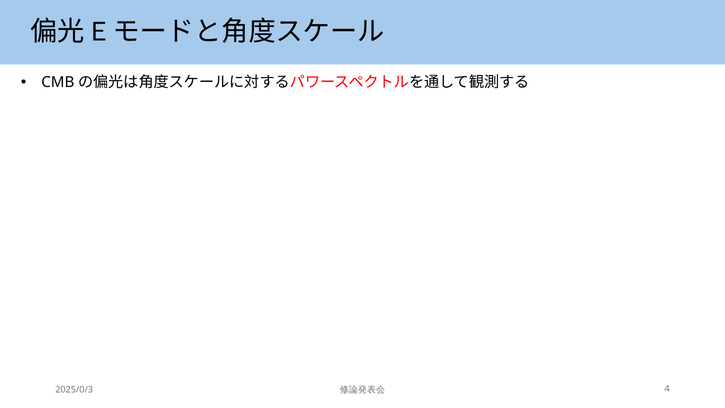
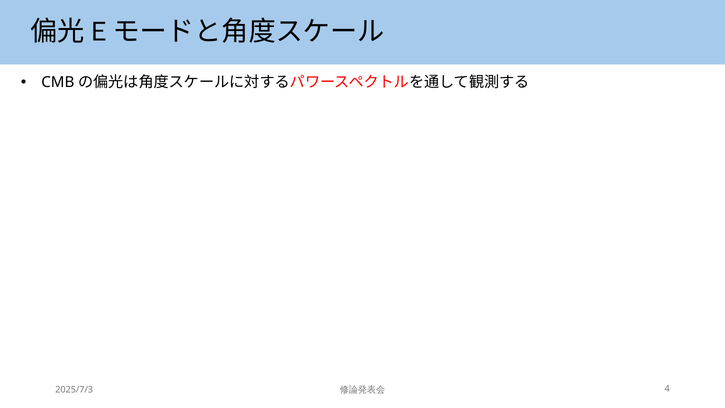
2025/0/3: 2025/0/3 -> 2025/7/3
